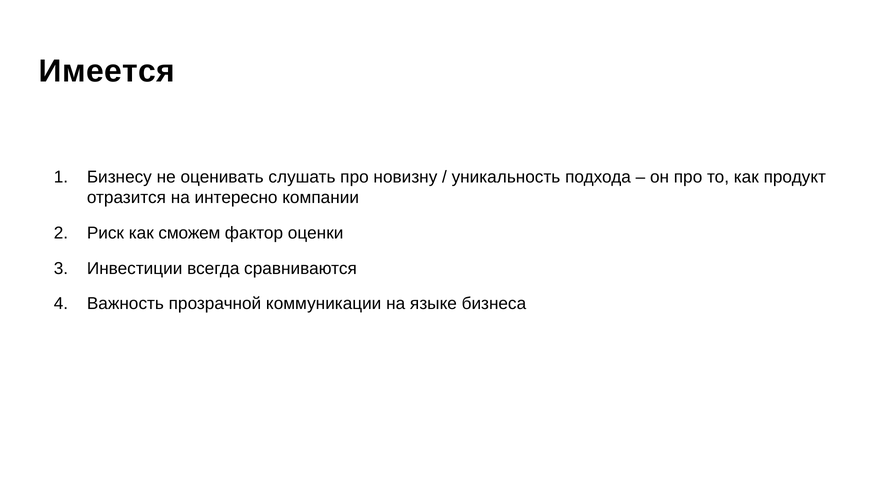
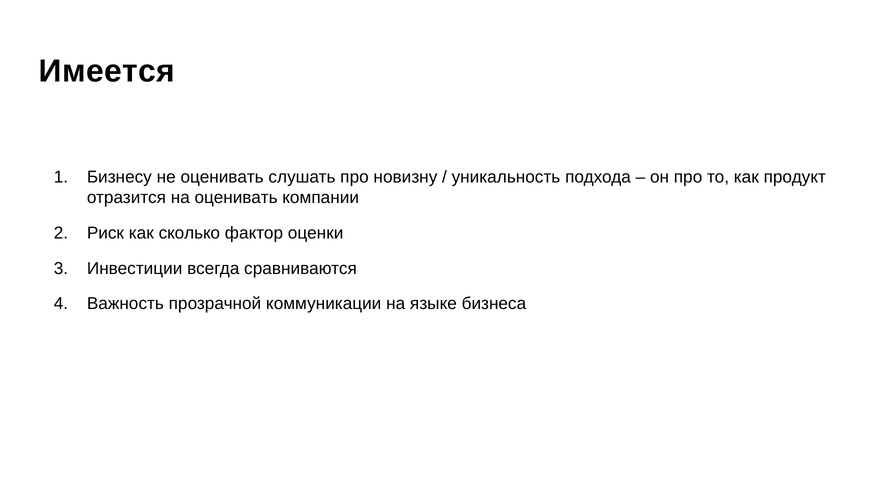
на интересно: интересно -> оценивать
сможем: сможем -> сколько
